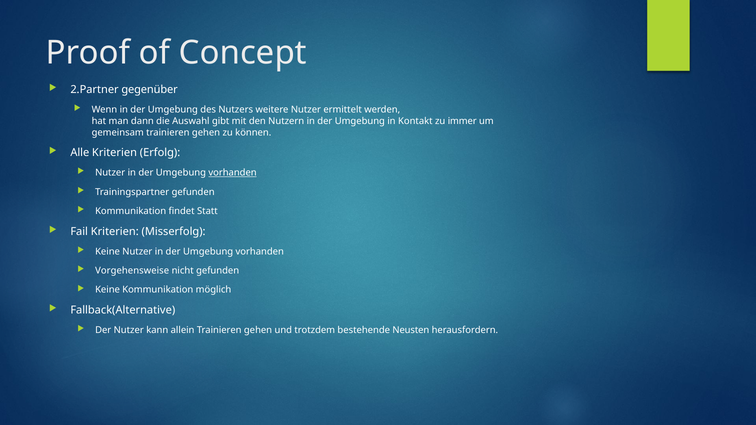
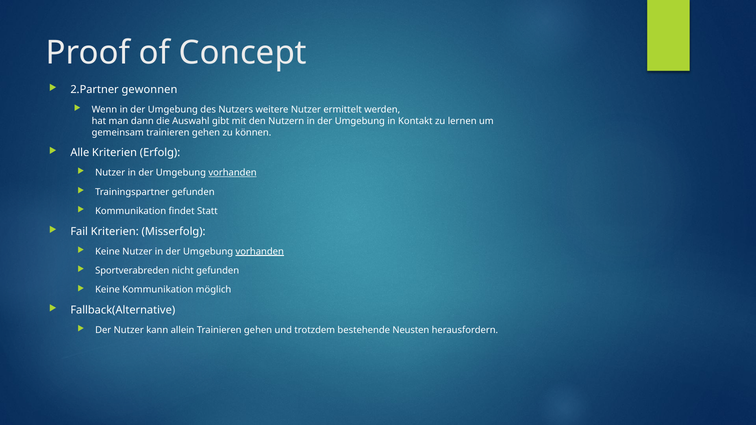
gegenüber: gegenüber -> gewonnen
immer: immer -> lernen
vorhanden at (260, 252) underline: none -> present
Vorgehensweise: Vorgehensweise -> Sportverabreden
